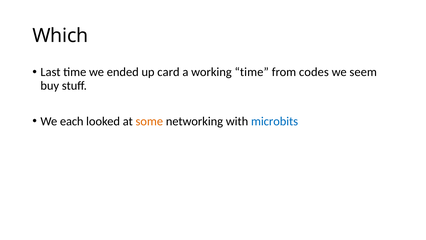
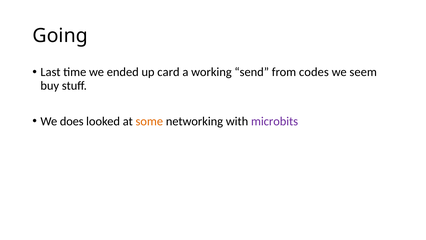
Which: Which -> Going
working time: time -> send
each: each -> does
microbits colour: blue -> purple
